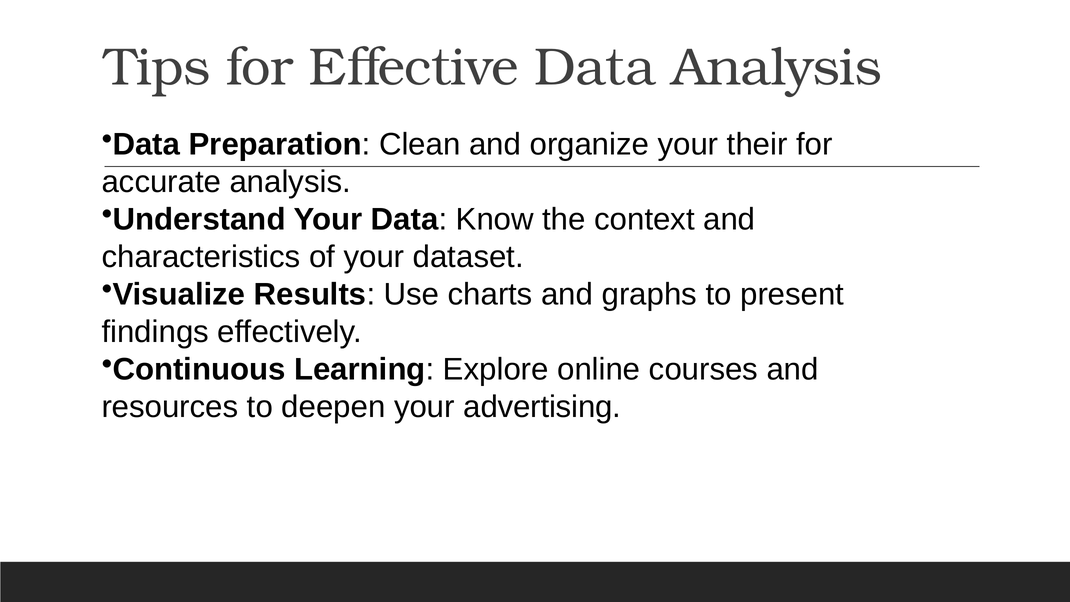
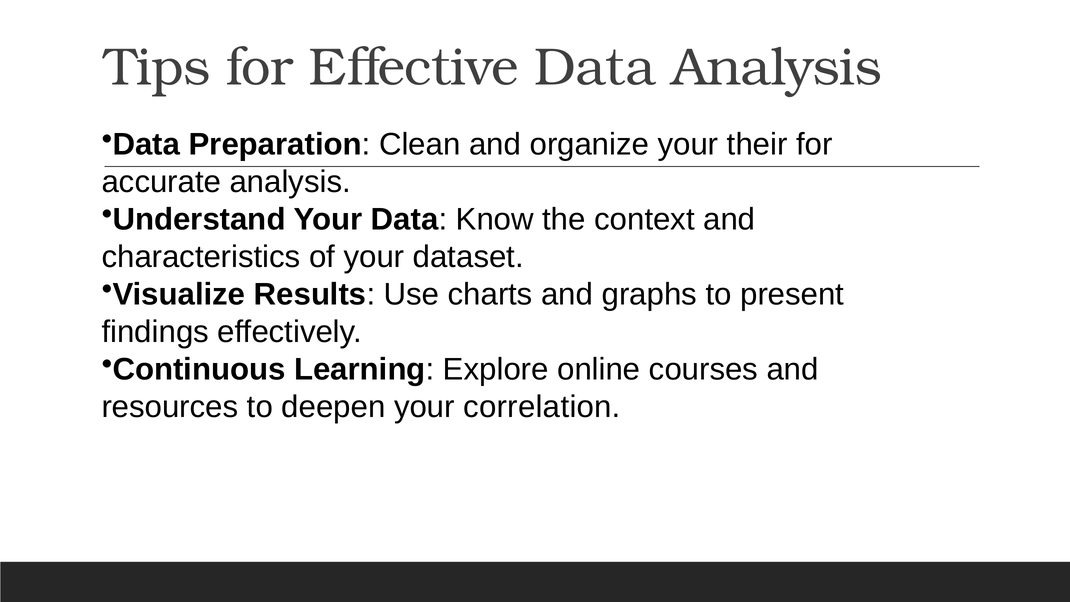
advertising: advertising -> correlation
